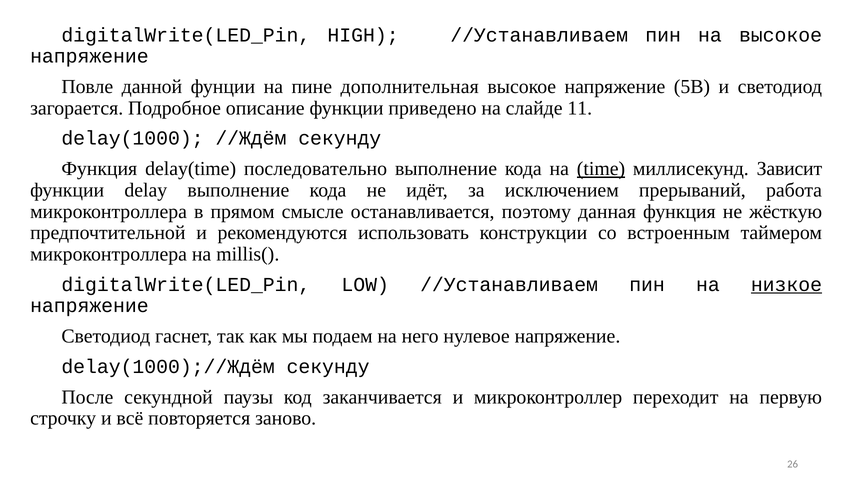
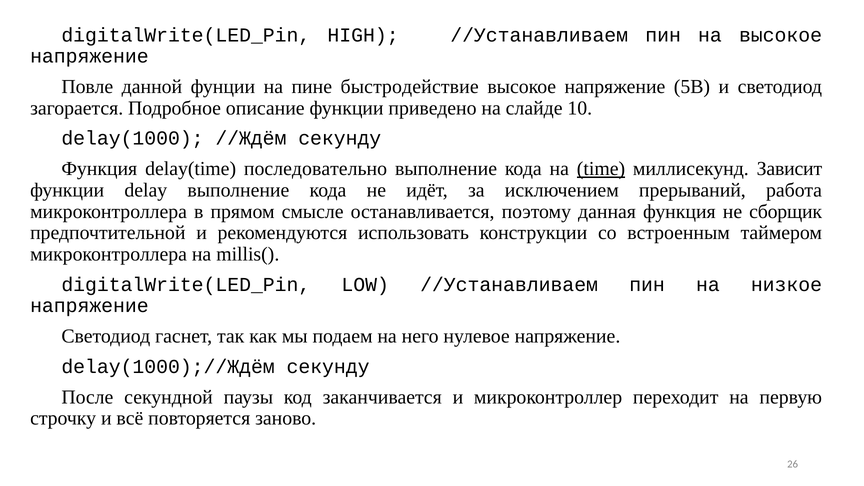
дополнительная: дополнительная -> быстродействие
11: 11 -> 10
жёсткую: жёсткую -> сборщик
низкое underline: present -> none
